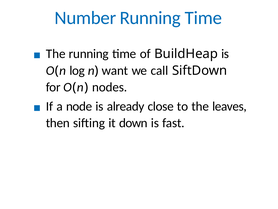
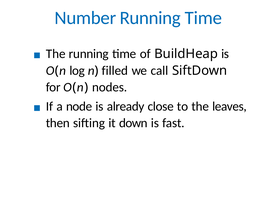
want: want -> filled
